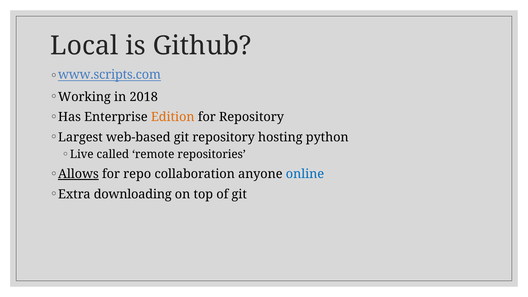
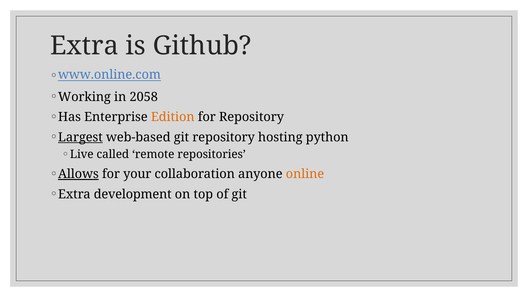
Local at (84, 46): Local -> Extra
www.scripts.com: www.scripts.com -> www.online.com
2018: 2018 -> 2058
Largest underline: none -> present
repo: repo -> your
online colour: blue -> orange
downloading: downloading -> development
